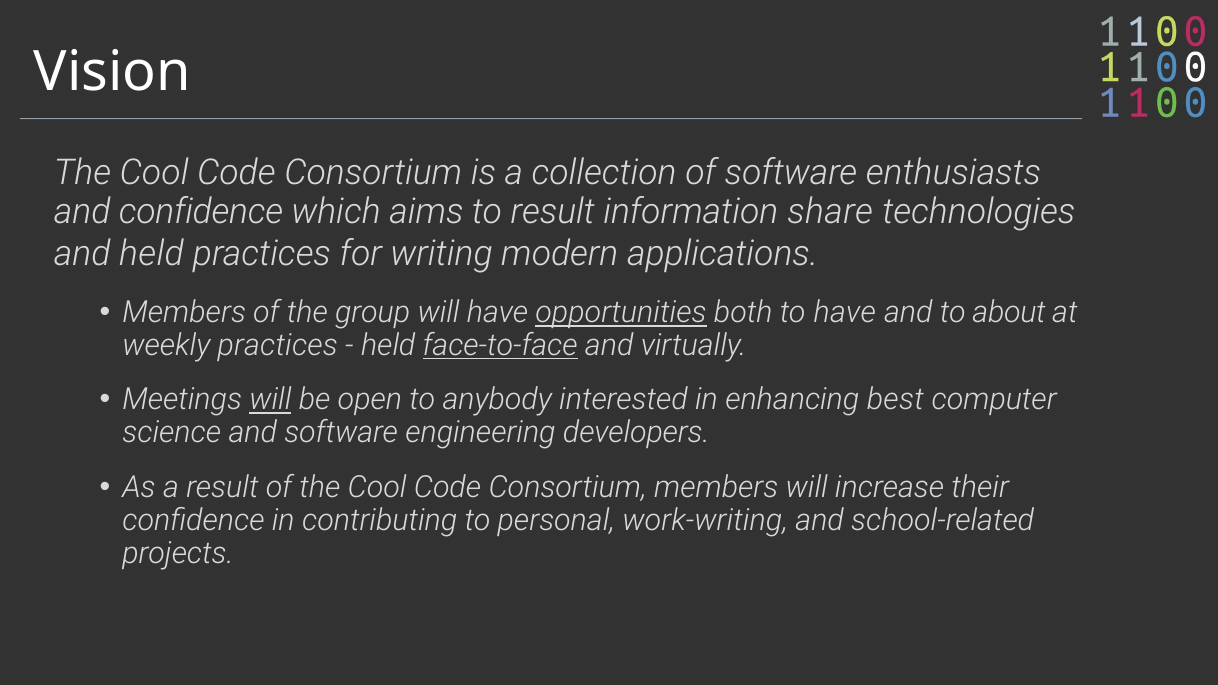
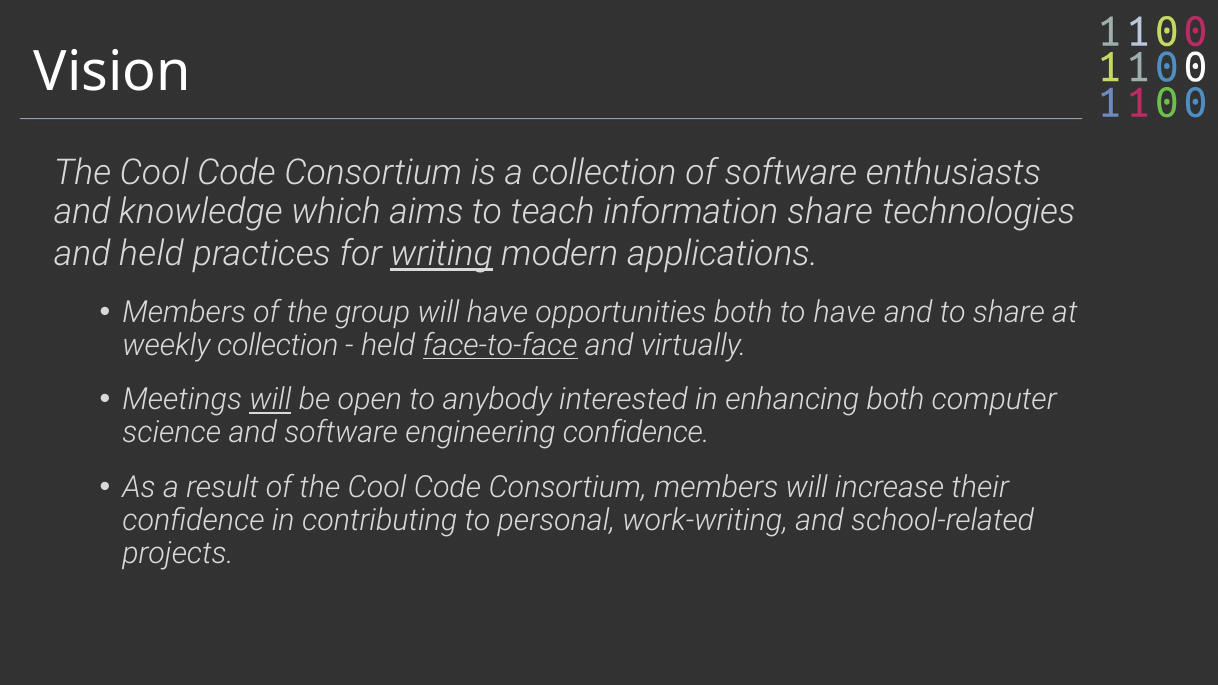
and confidence: confidence -> knowledge
to result: result -> teach
writing underline: none -> present
opportunities underline: present -> none
to about: about -> share
weekly practices: practices -> collection
enhancing best: best -> both
engineering developers: developers -> confidence
